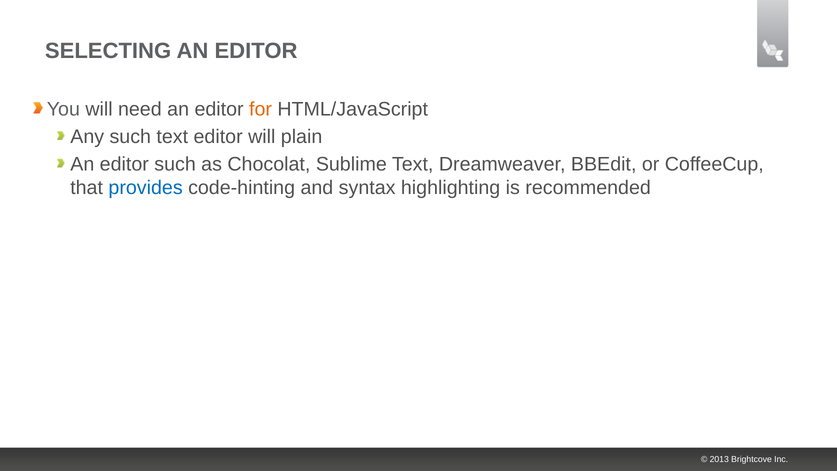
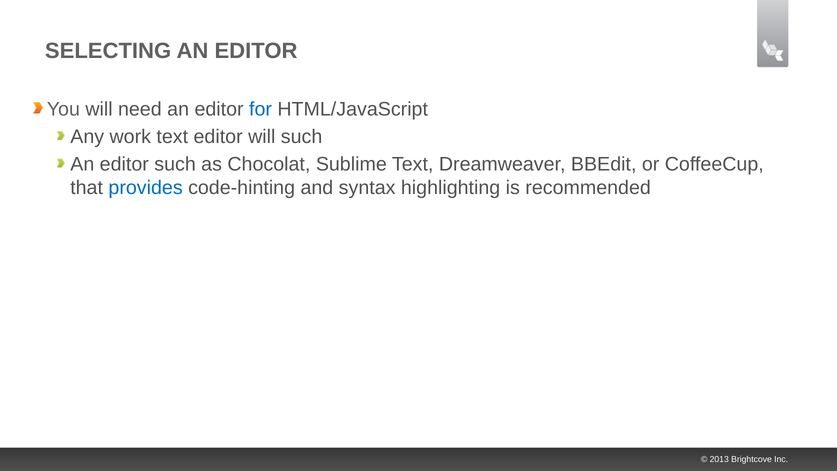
for colour: orange -> blue
Any such: such -> work
will plain: plain -> such
